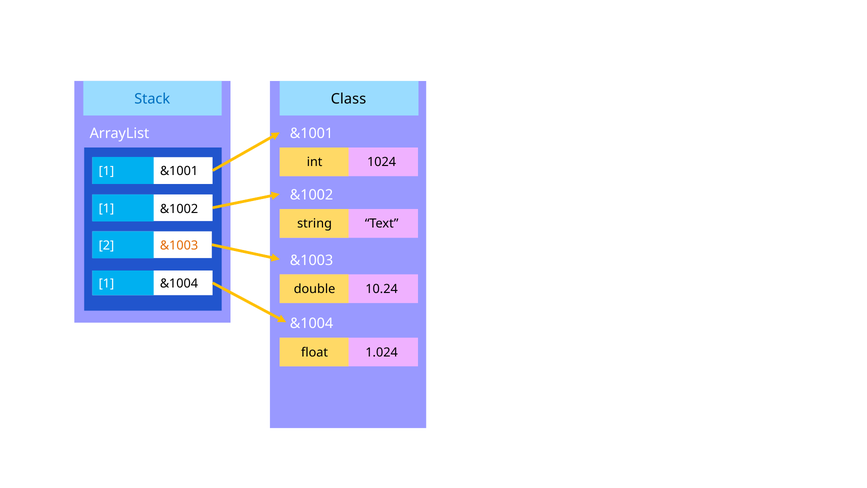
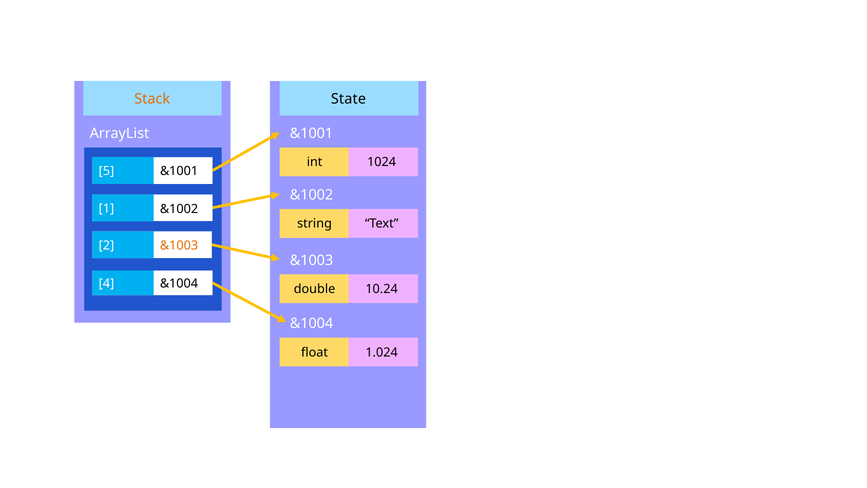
Stack colour: blue -> orange
Class: Class -> State
1 at (106, 171): 1 -> 5
1 at (106, 283): 1 -> 4
